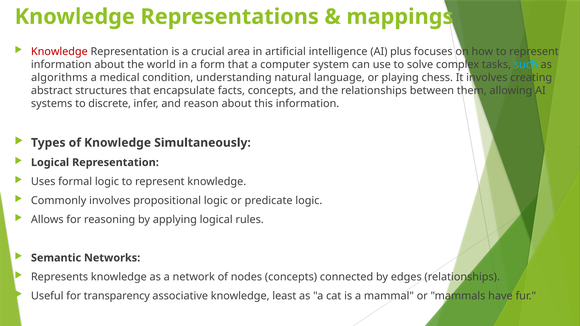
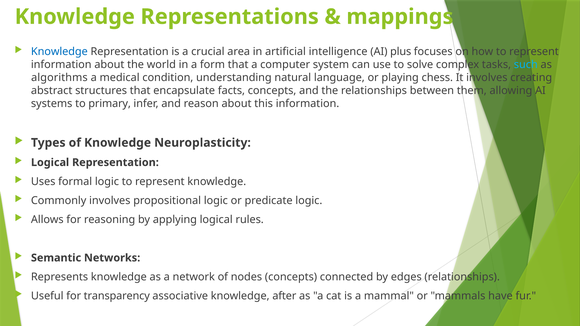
Knowledge at (59, 52) colour: red -> blue
discrete: discrete -> primary
Simultaneously: Simultaneously -> Neuroplasticity
least: least -> after
